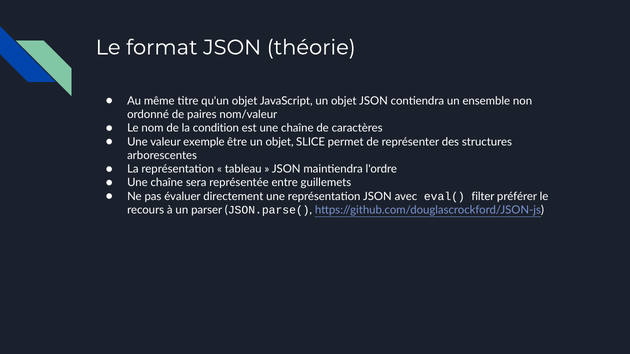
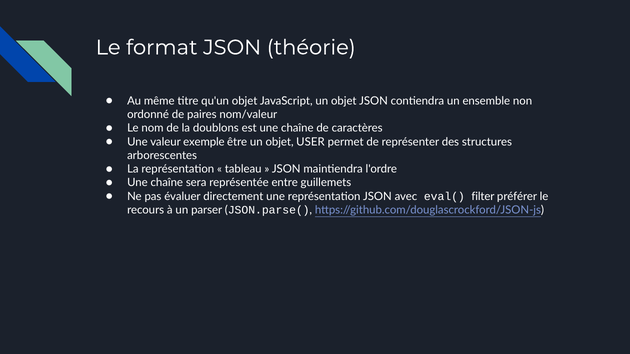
condition: condition -> doublons
SLICE: SLICE -> USER
